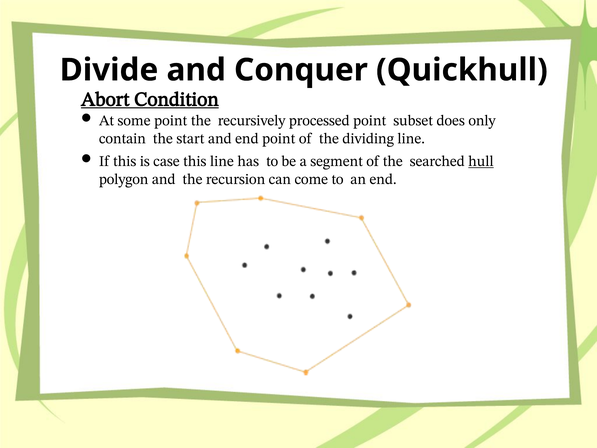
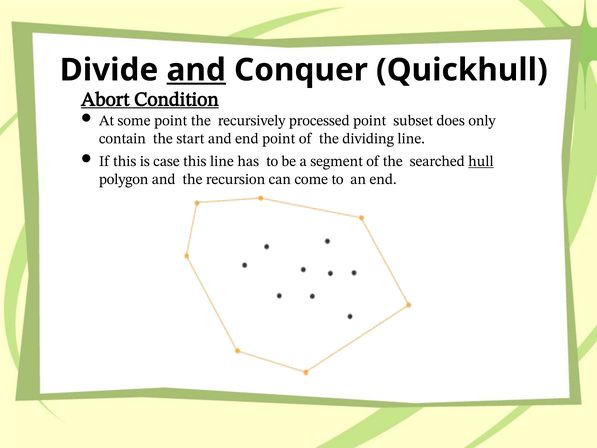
and at (196, 70) underline: none -> present
